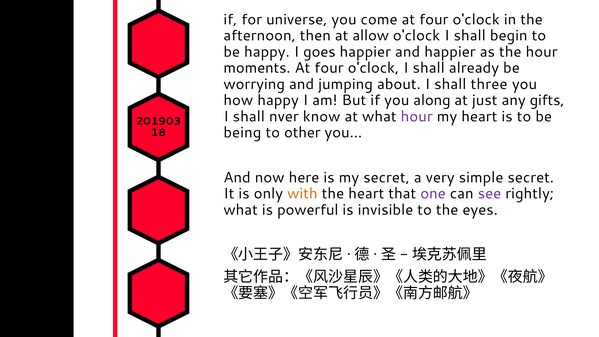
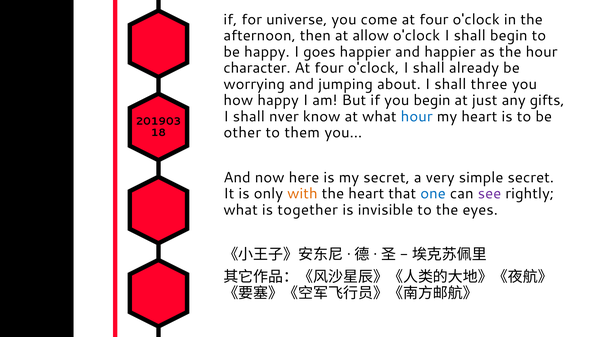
moments: moments -> character
you along: along -> begin
hour at (417, 116) colour: purple -> blue
being: being -> other
other: other -> them
one colour: purple -> blue
powerful: powerful -> together
